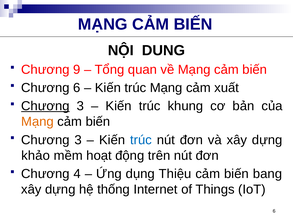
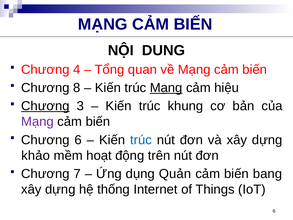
9: 9 -> 4
Chương 6: 6 -> 8
Mạng at (166, 88) underline: none -> present
xuất: xuất -> hiệu
Mạng at (37, 122) colour: orange -> purple
3 at (78, 140): 3 -> 6
4: 4 -> 7
Thiệu: Thiệu -> Quản
